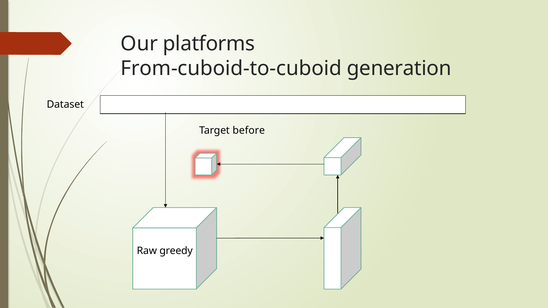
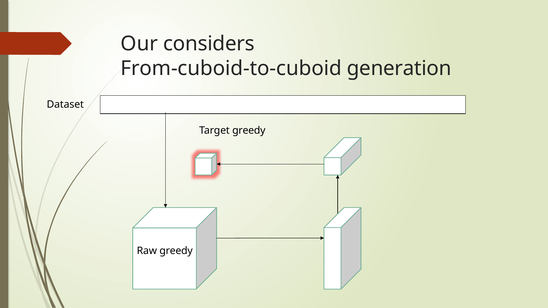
platforms: platforms -> considers
Target before: before -> greedy
